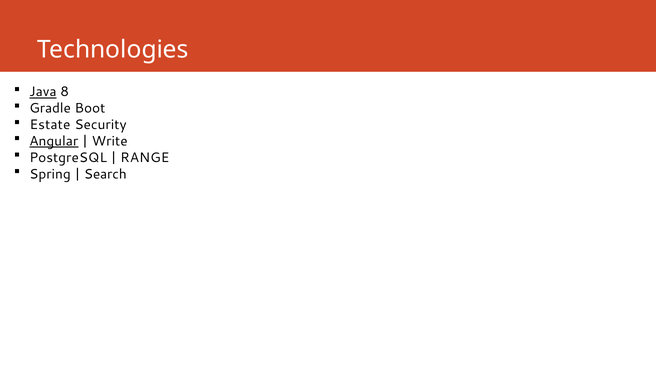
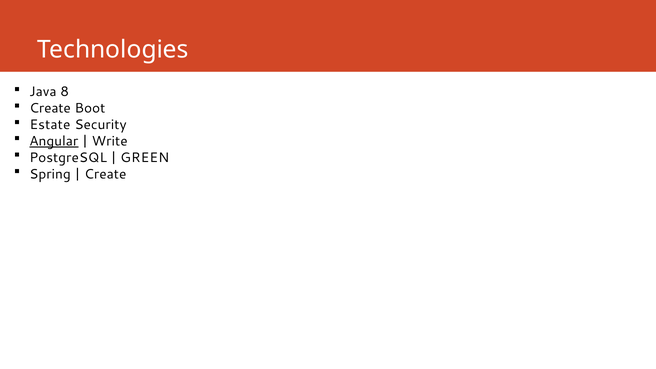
Java underline: present -> none
Gradle at (50, 108): Gradle -> Create
RANGE: RANGE -> GREEN
Search at (105, 174): Search -> Create
